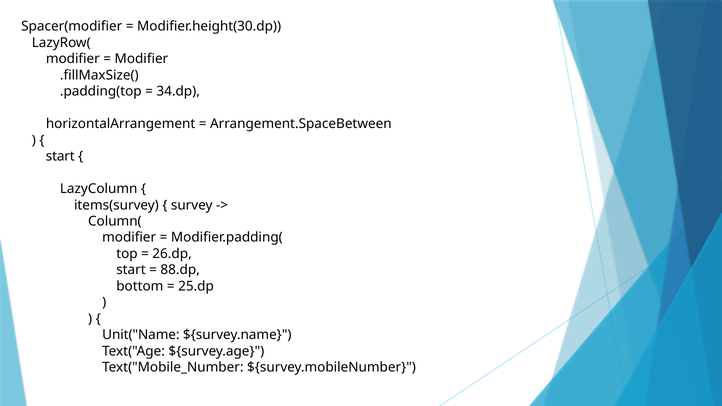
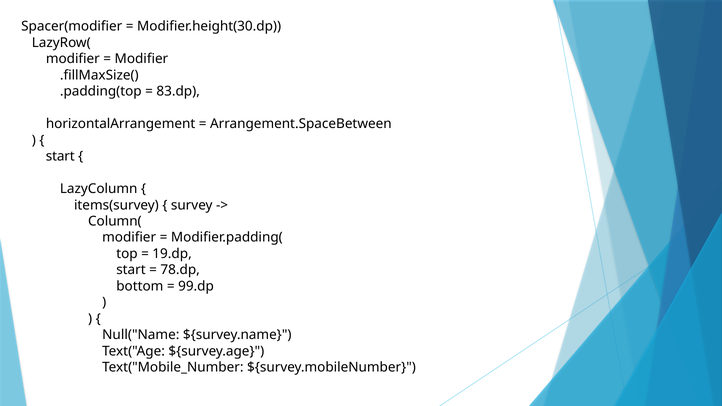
34.dp: 34.dp -> 83.dp
26.dp: 26.dp -> 19.dp
88.dp: 88.dp -> 78.dp
25.dp: 25.dp -> 99.dp
Unit("Name: Unit("Name -> Null("Name
